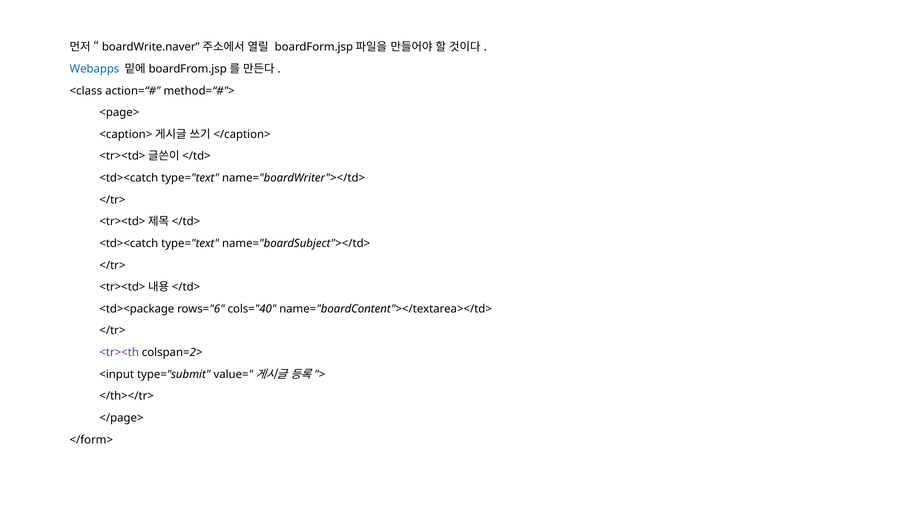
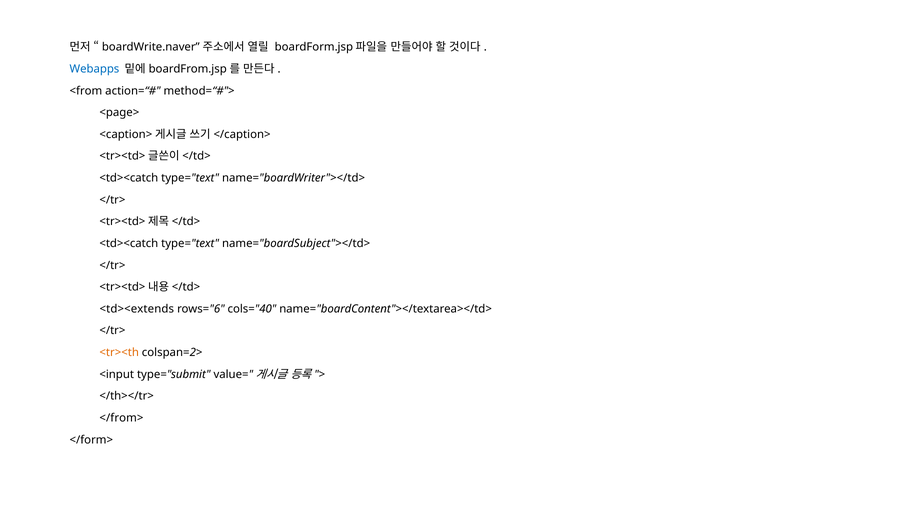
<class: <class -> <from
<td><package: <td><package -> <td><extends
<tr><th colour: purple -> orange
</page>: </page> -> </from>
